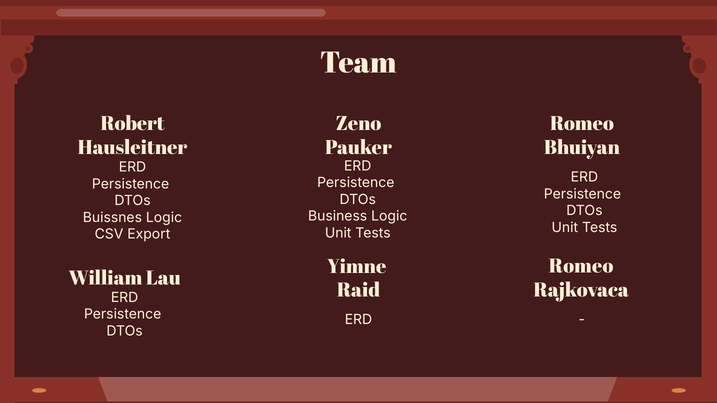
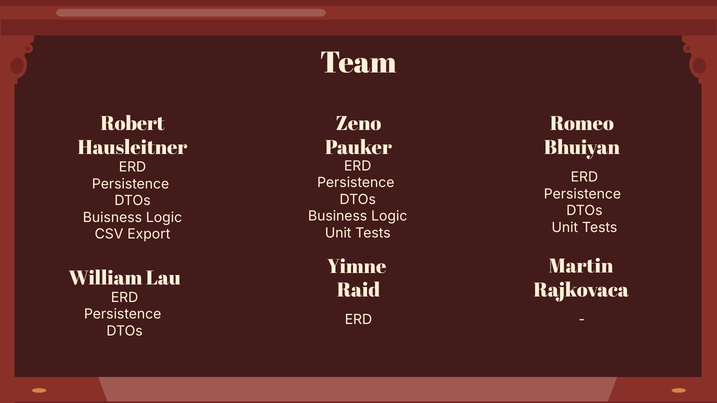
Buissnes: Buissnes -> Buisness
Romeo at (581, 266): Romeo -> Martin
